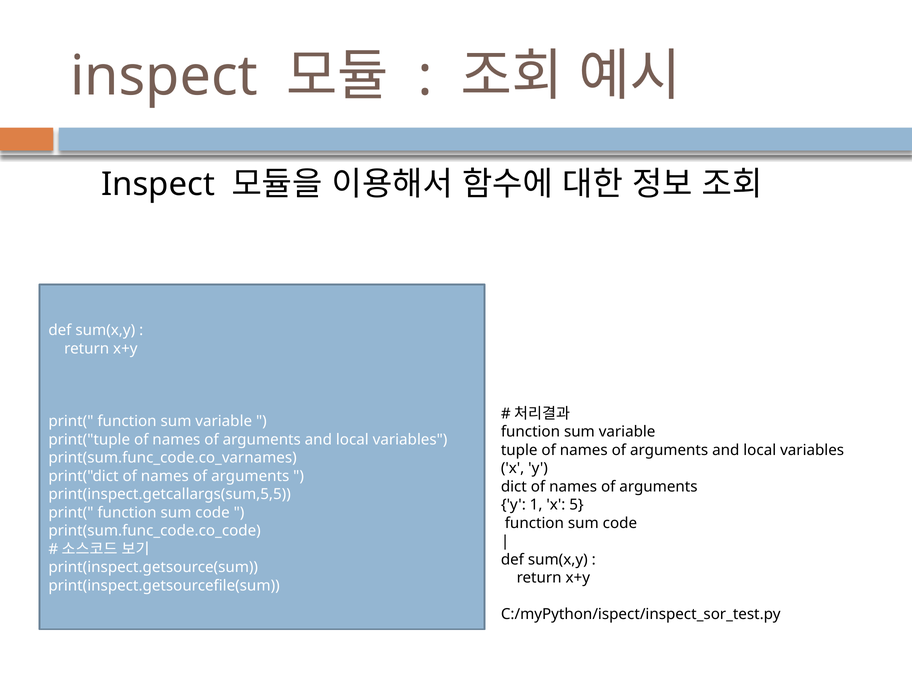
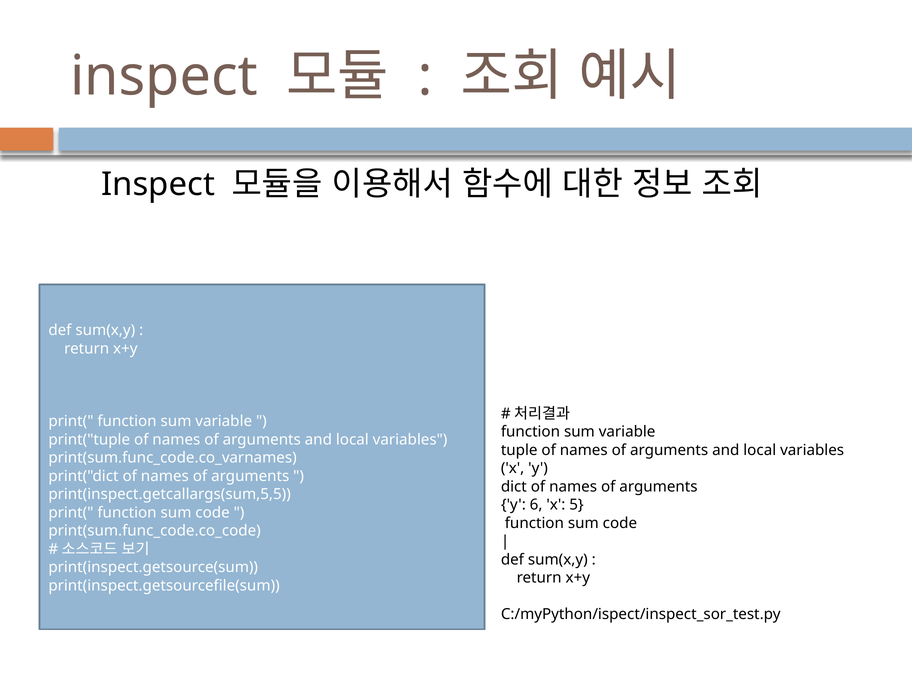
1: 1 -> 6
